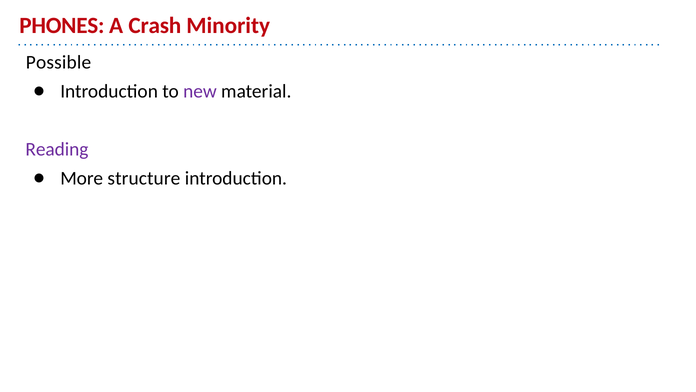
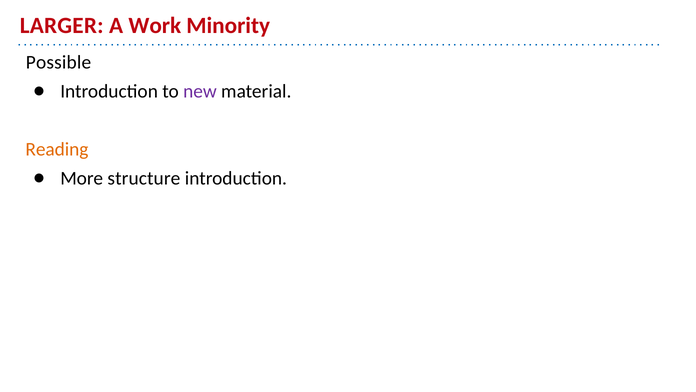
PHONES: PHONES -> LARGER
Crash: Crash -> Work
Reading colour: purple -> orange
